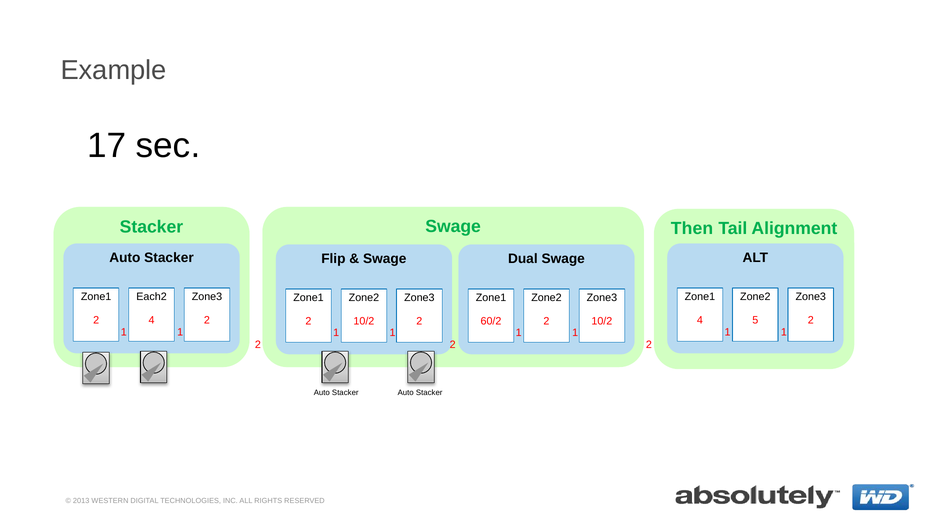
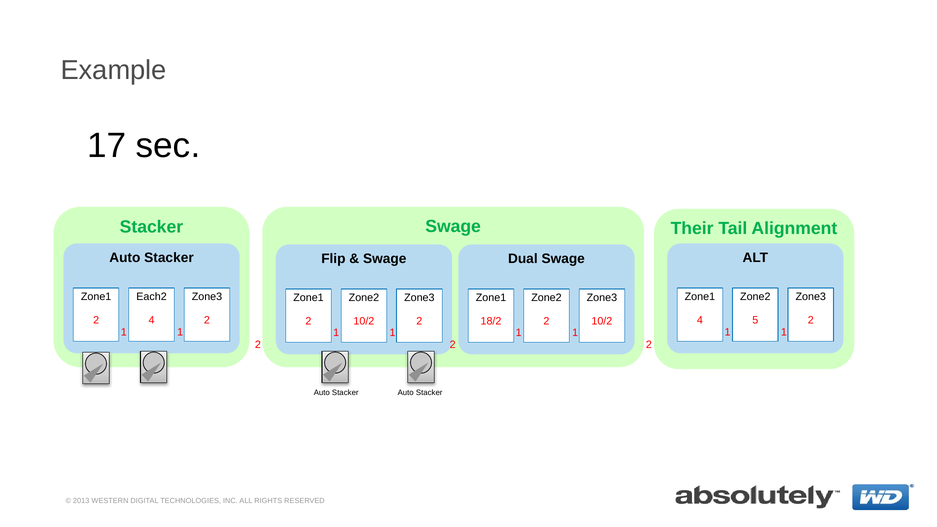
Then: Then -> Their
60/2: 60/2 -> 18/2
